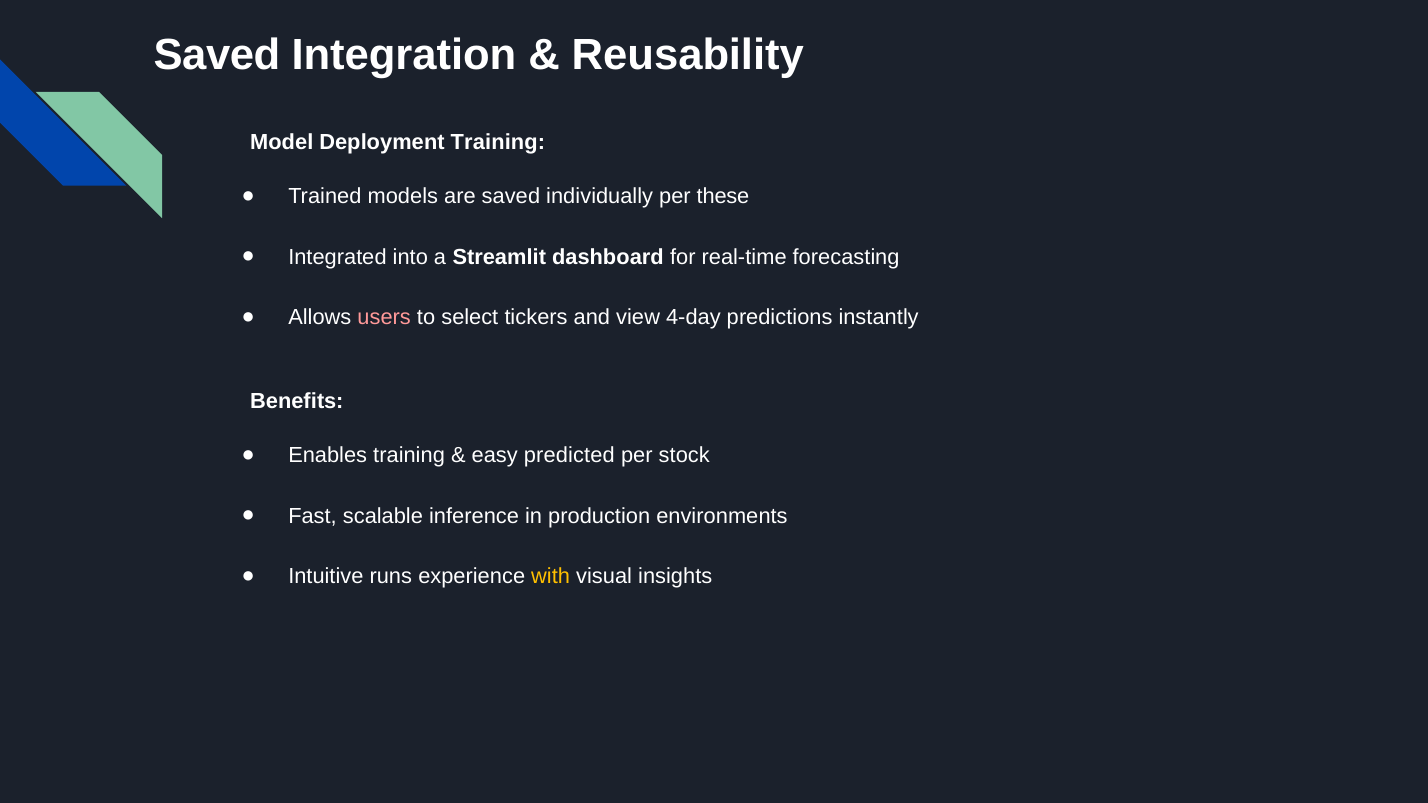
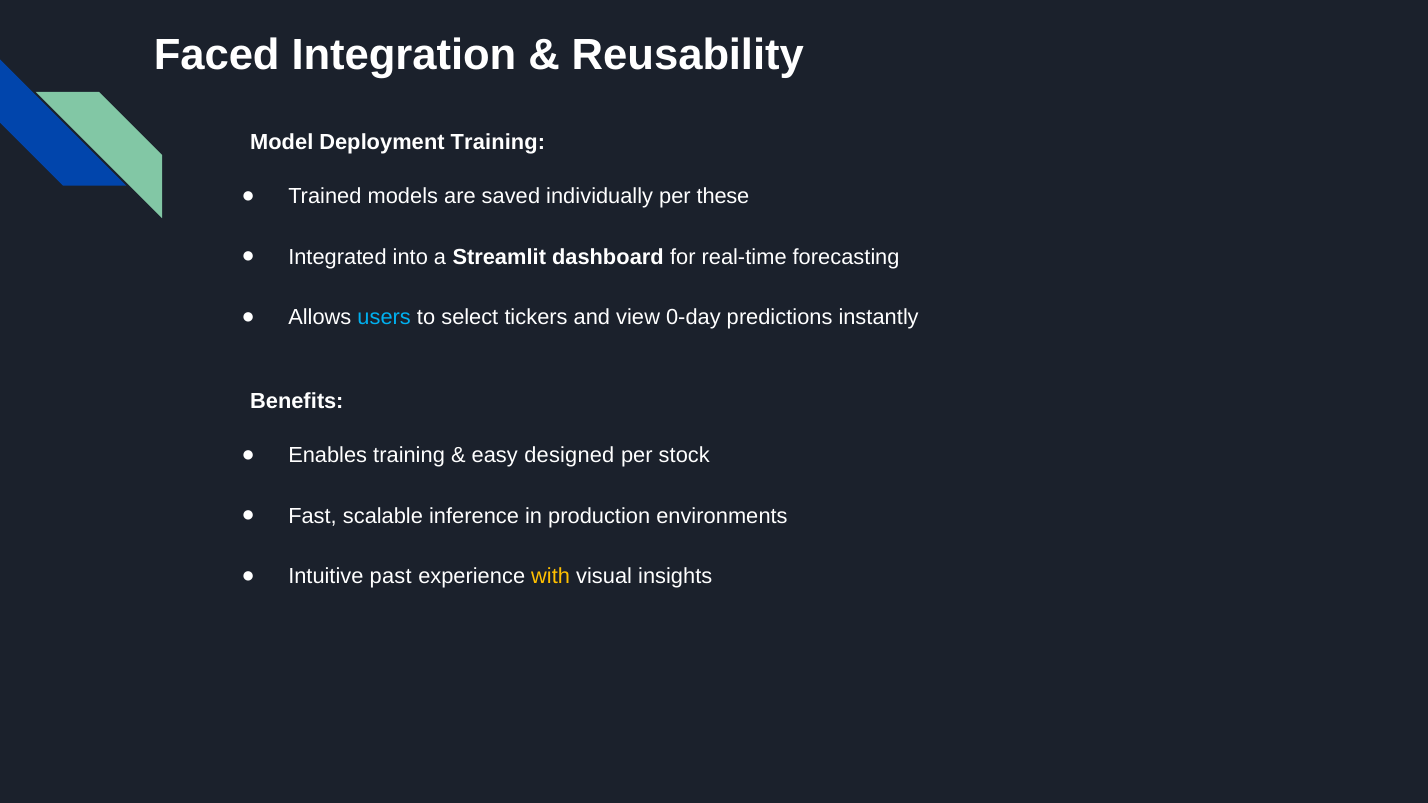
Saved at (217, 55): Saved -> Faced
users colour: pink -> light blue
4-day: 4-day -> 0-day
predicted: predicted -> designed
runs: runs -> past
